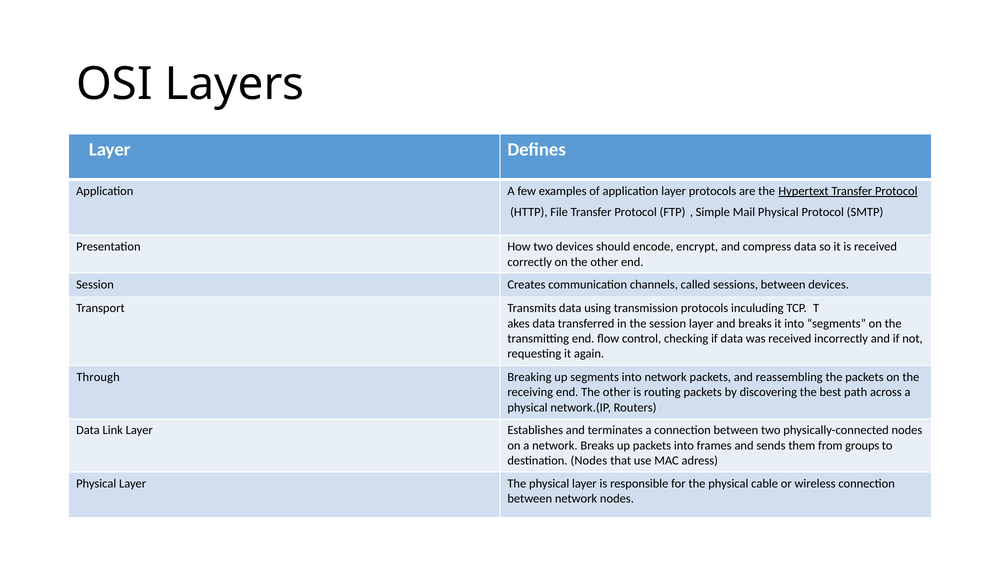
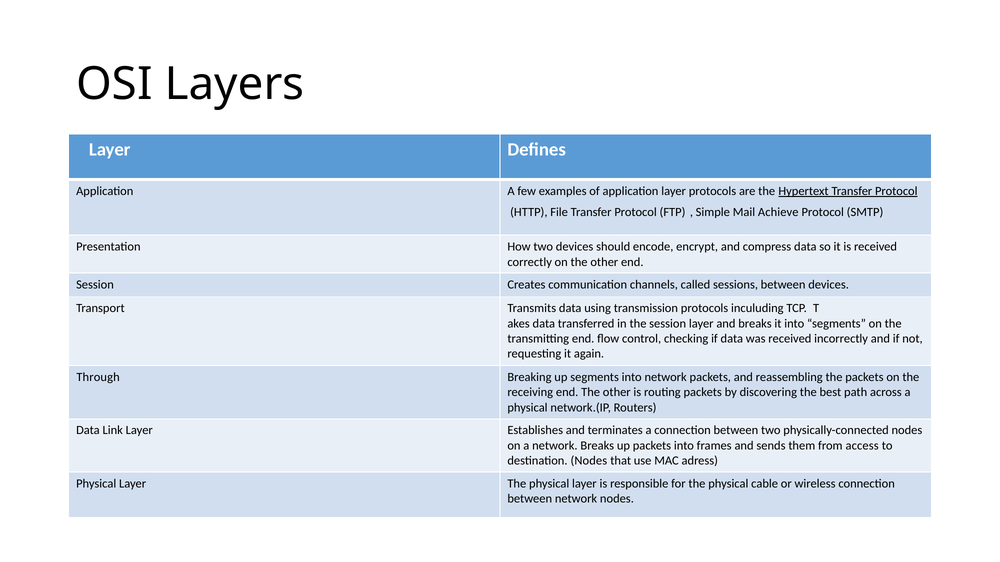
Mail Physical: Physical -> Achieve
groups: groups -> access
